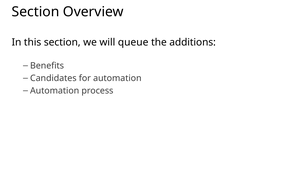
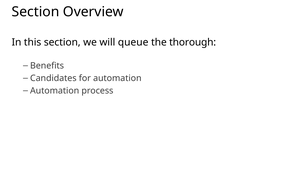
additions: additions -> thorough
